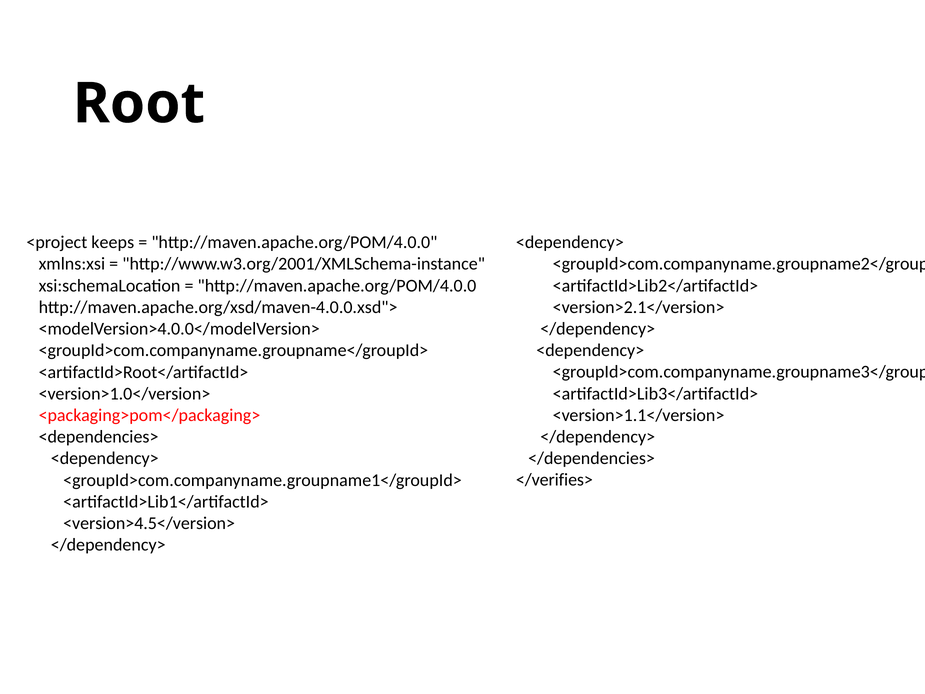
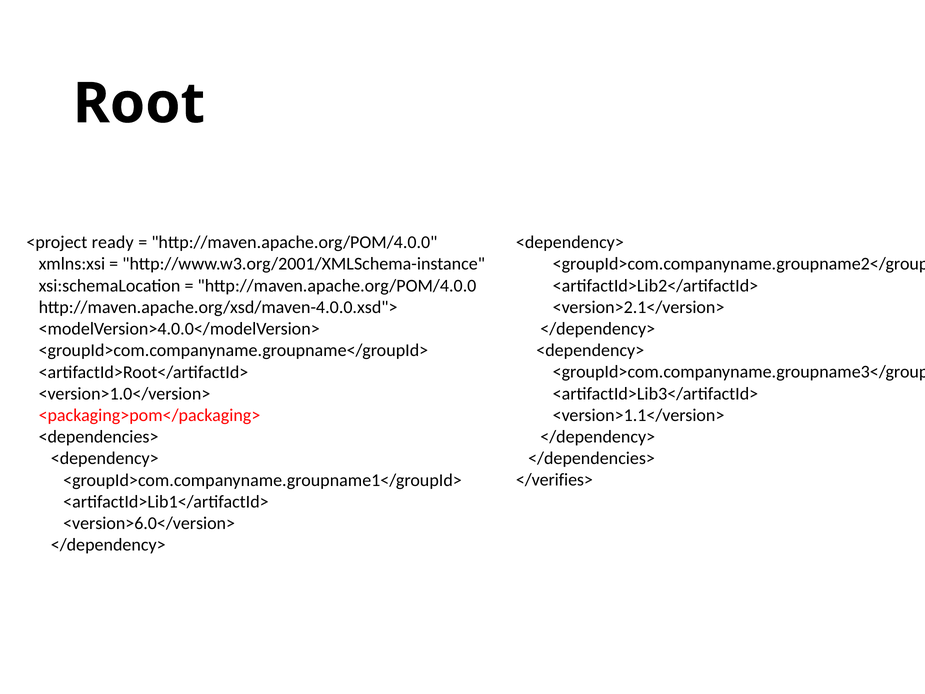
keeps: keeps -> ready
<version>4.5</version>: <version>4.5</version> -> <version>6.0</version>
